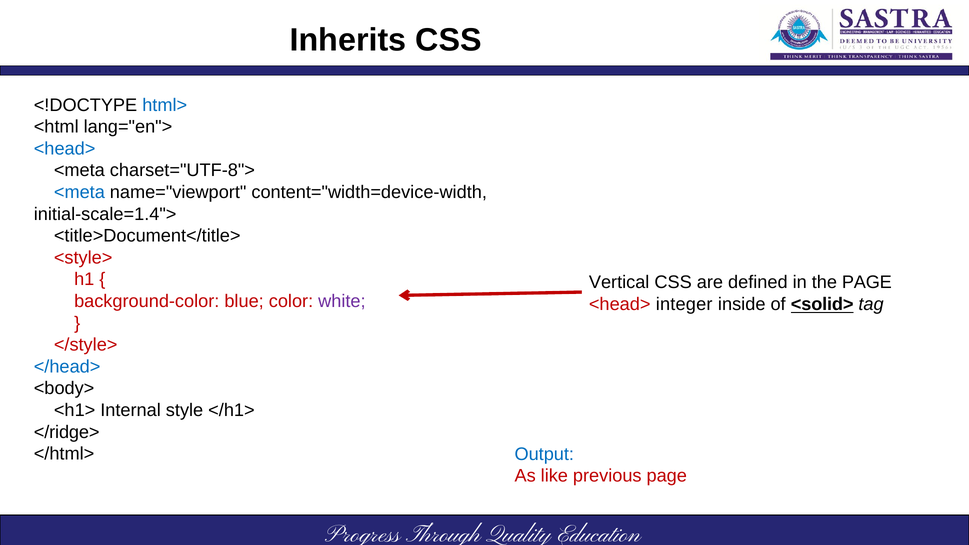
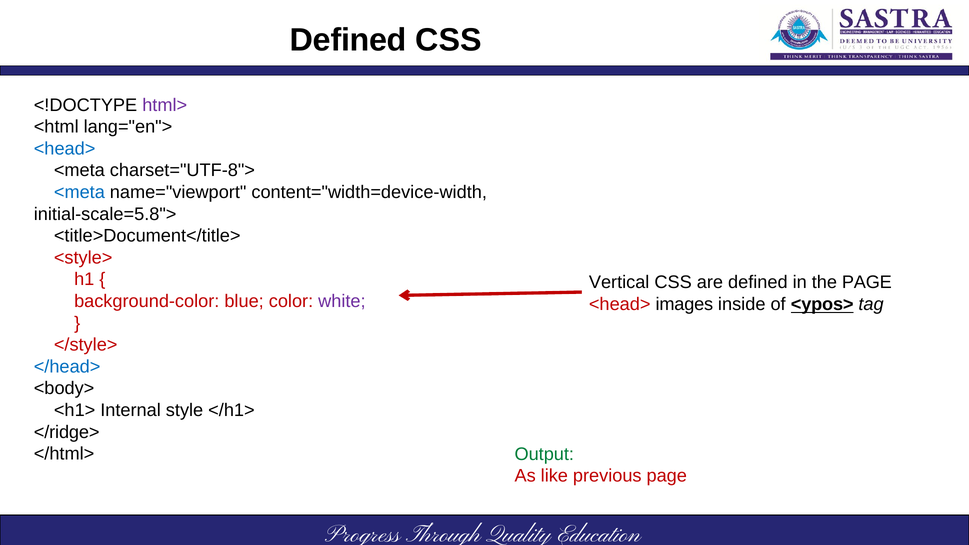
Inherits at (348, 40): Inherits -> Defined
html> colour: blue -> purple
initial-scale=1.4">: initial-scale=1.4"> -> initial-scale=5.8">
integer: integer -> images
<solid>: <solid> -> <ypos>
Output colour: blue -> green
